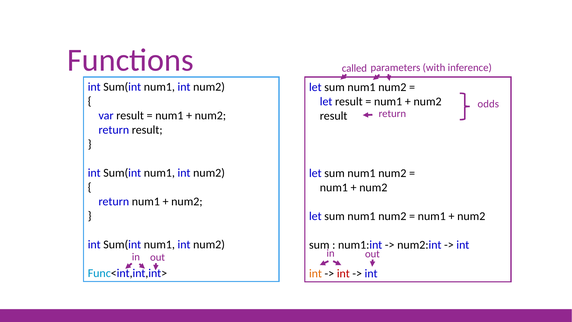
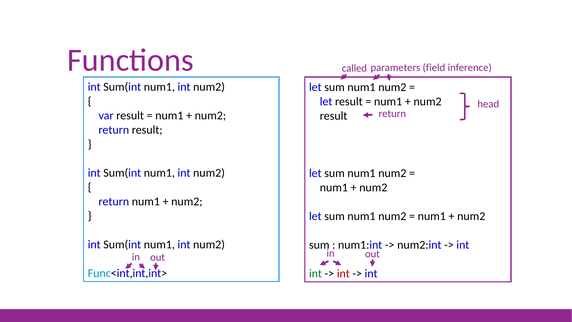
with: with -> field
odds: odds -> head
int at (315, 273) colour: orange -> green
